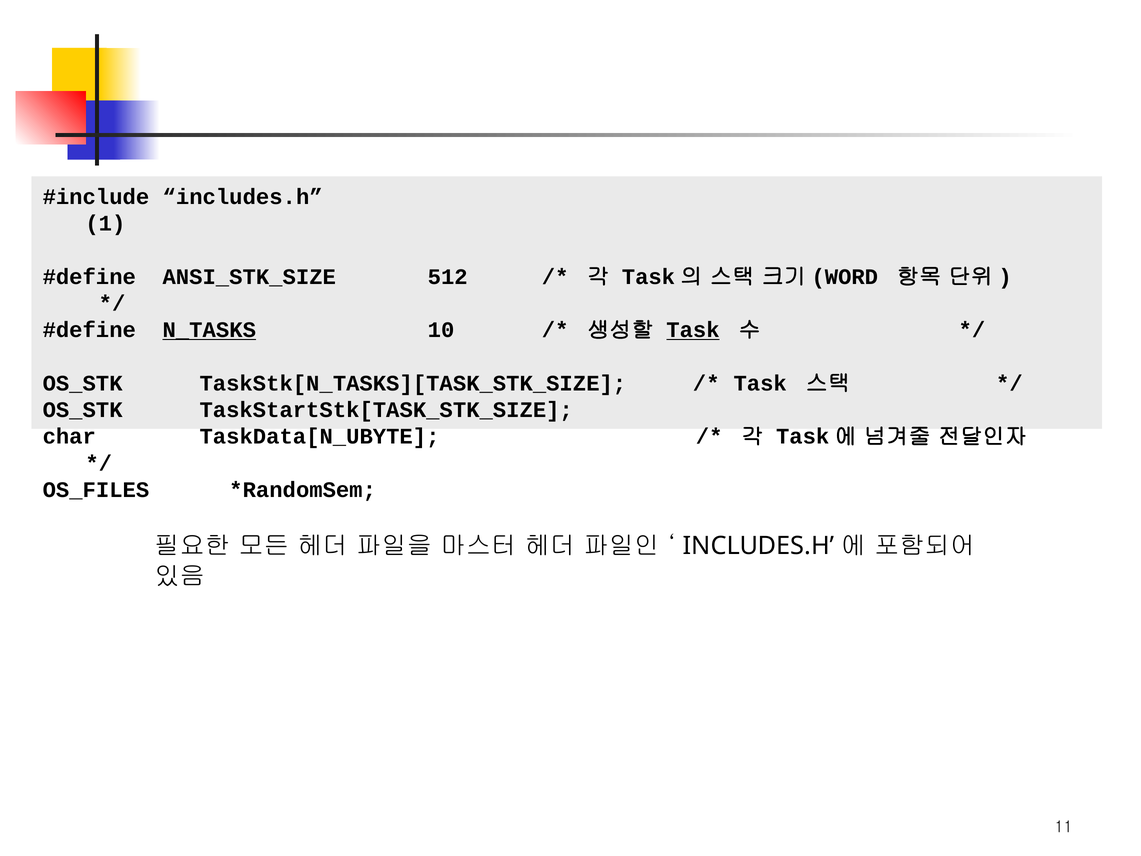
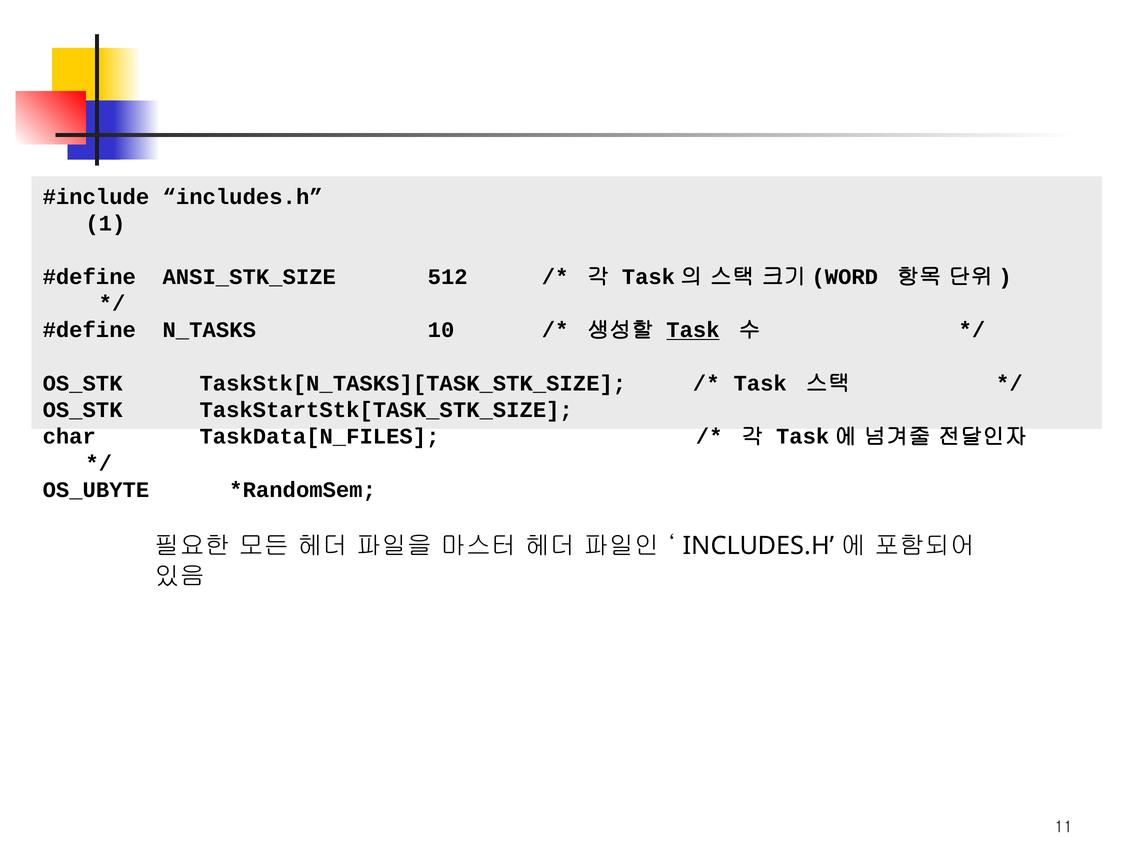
N_TASKS underline: present -> none
TaskData[N_UBYTE: TaskData[N_UBYTE -> TaskData[N_FILES
OS_FILES: OS_FILES -> OS_UBYTE
